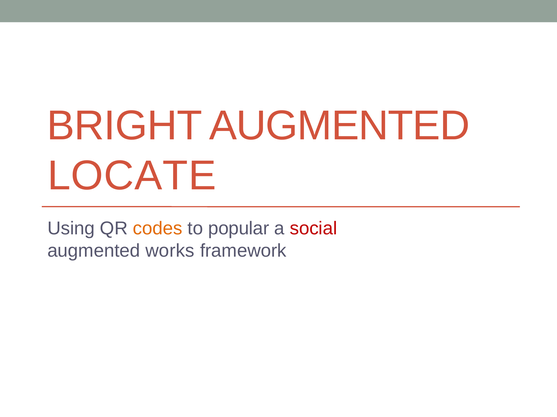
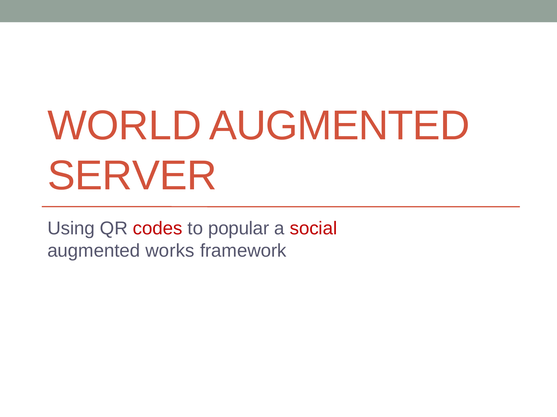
BRIGHT: BRIGHT -> WORLD
LOCATE: LOCATE -> SERVER
codes colour: orange -> red
